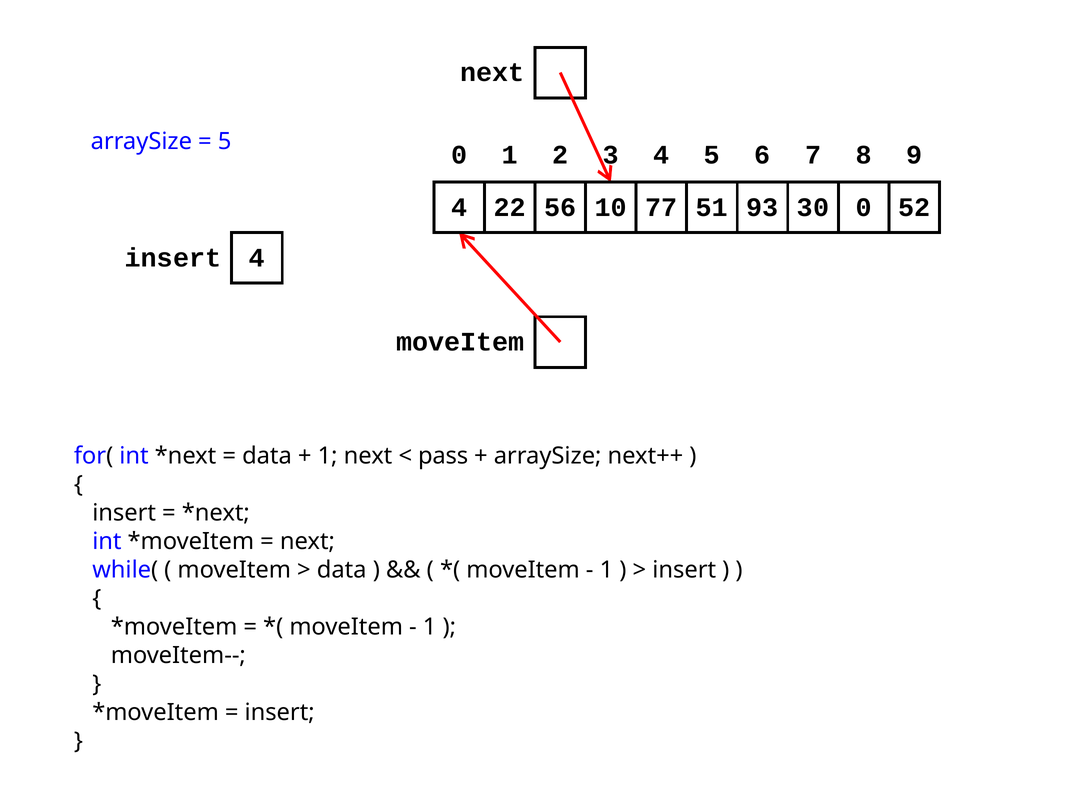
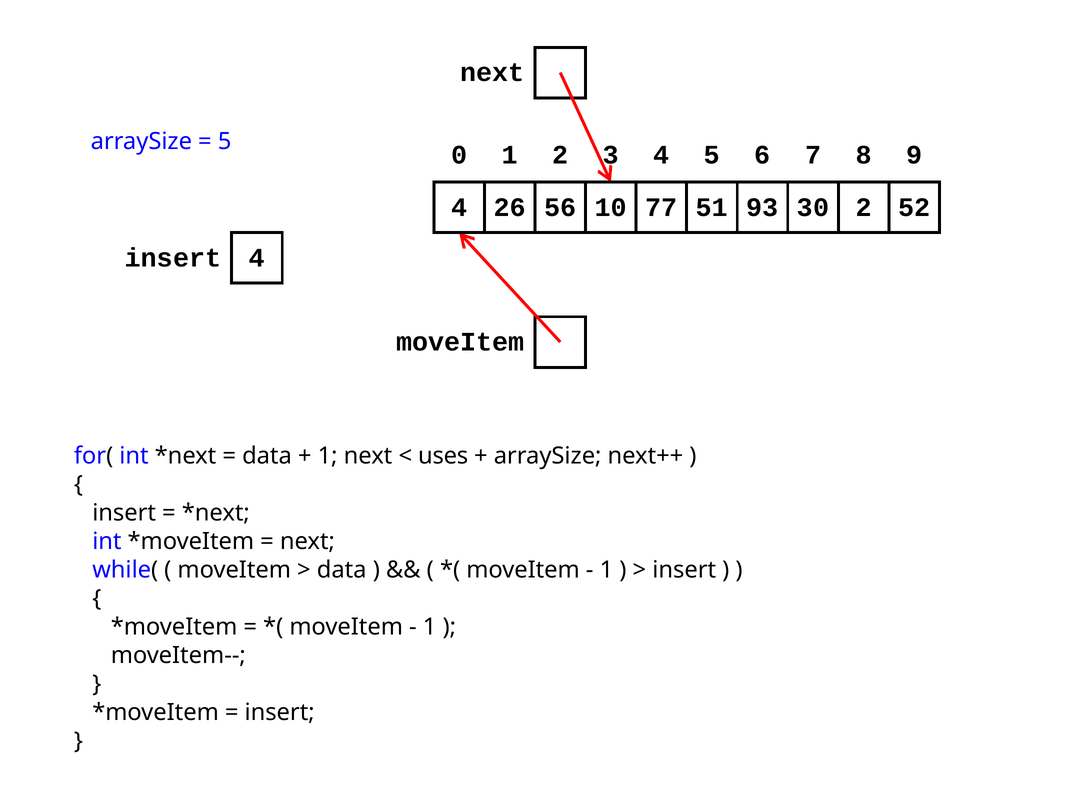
22: 22 -> 26
30 0: 0 -> 2
pass: pass -> uses
